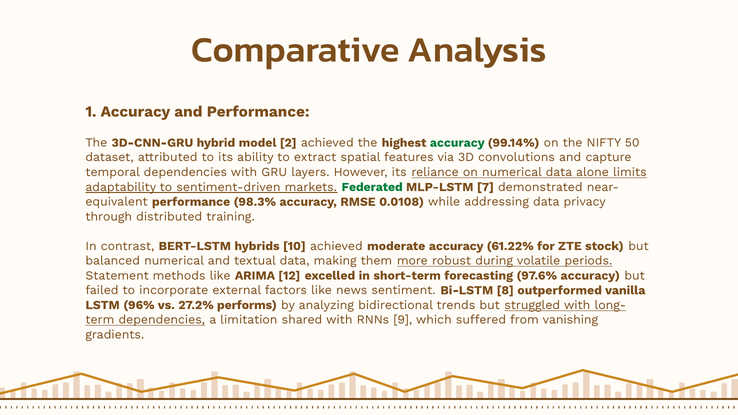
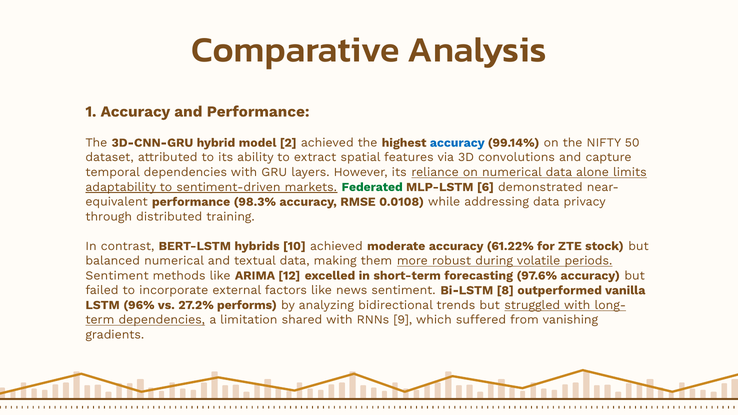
accuracy at (457, 143) colour: green -> blue
7: 7 -> 6
Statement at (117, 276): Statement -> Sentiment
